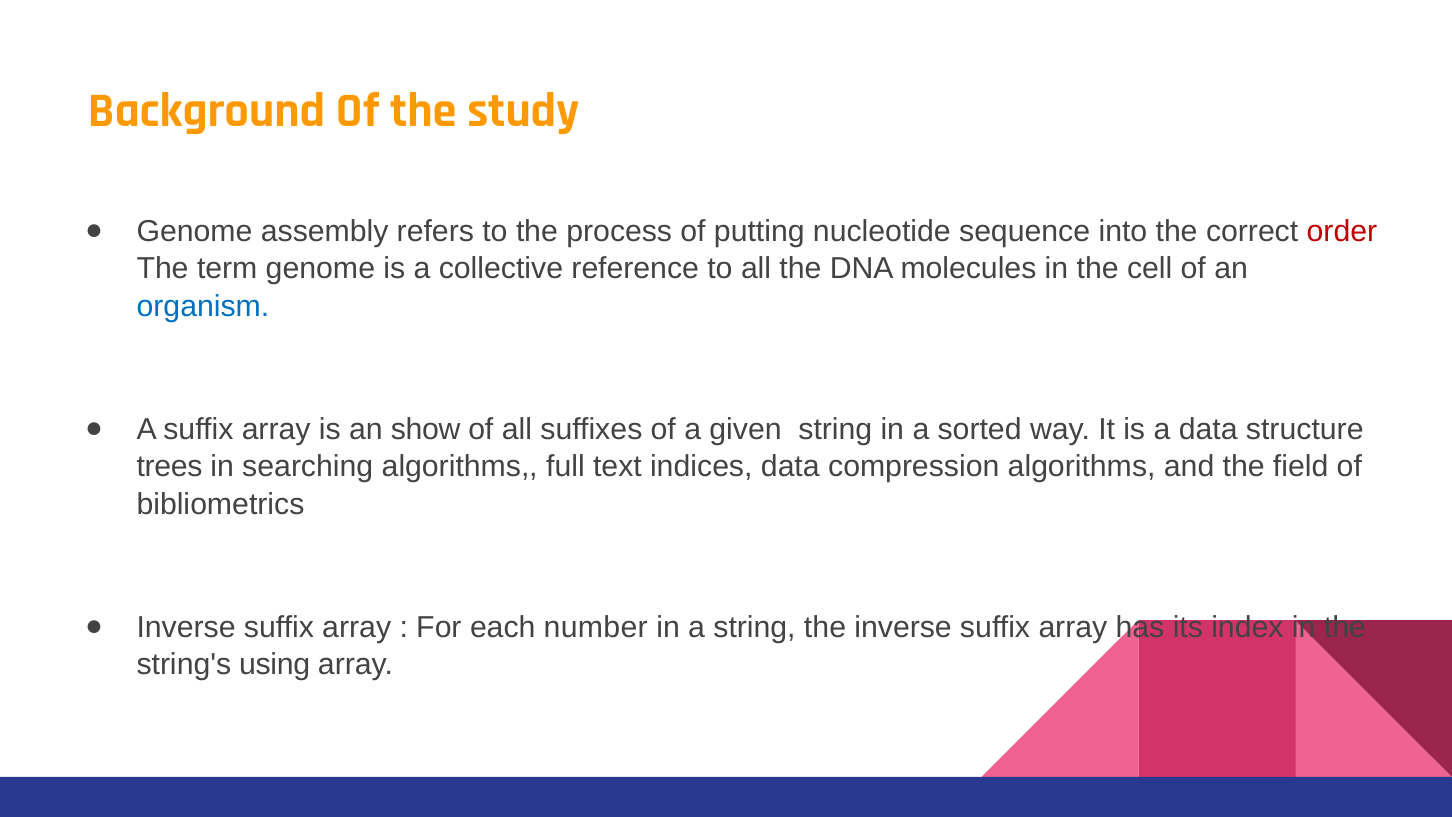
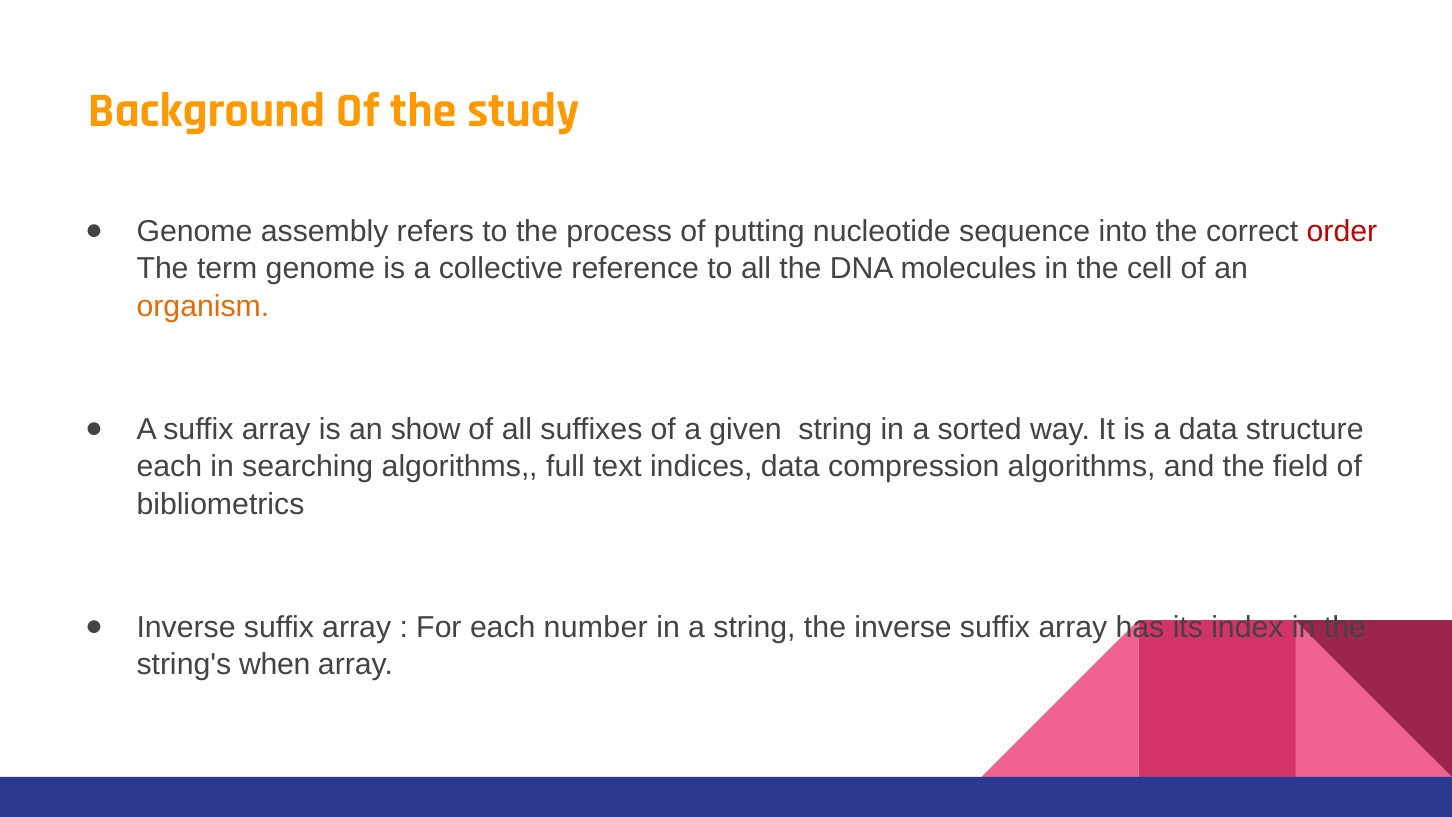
organism colour: blue -> orange
trees at (169, 467): trees -> each
using: using -> when
